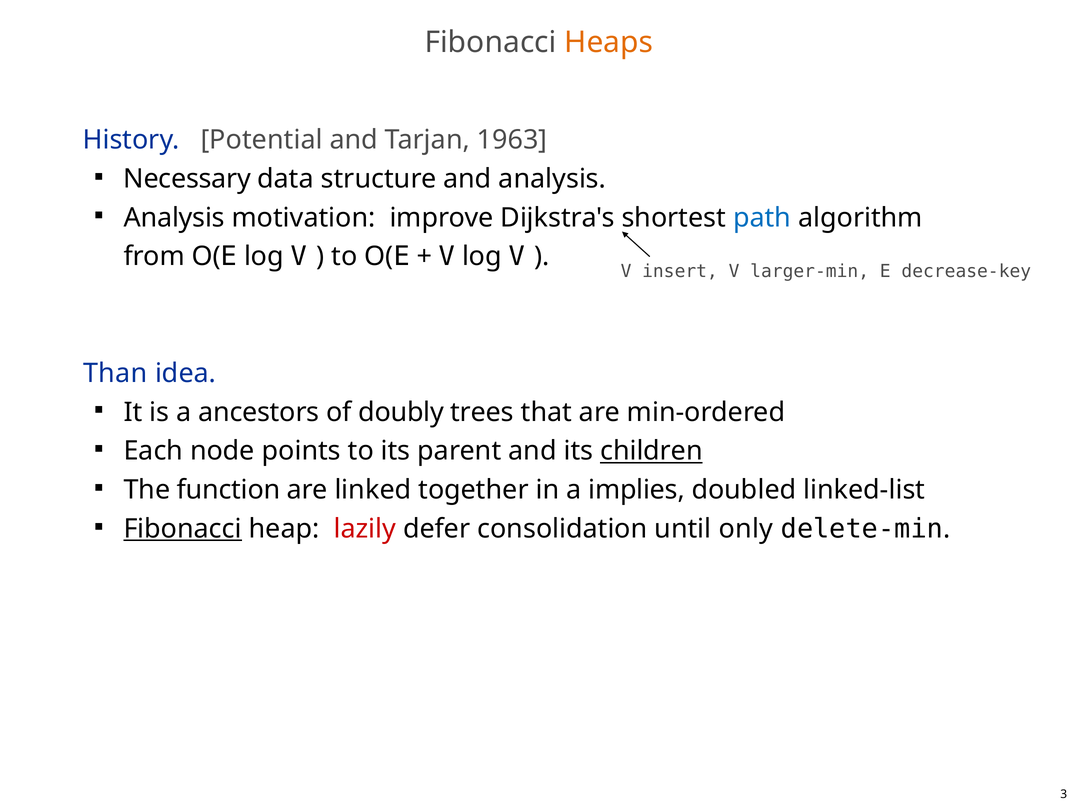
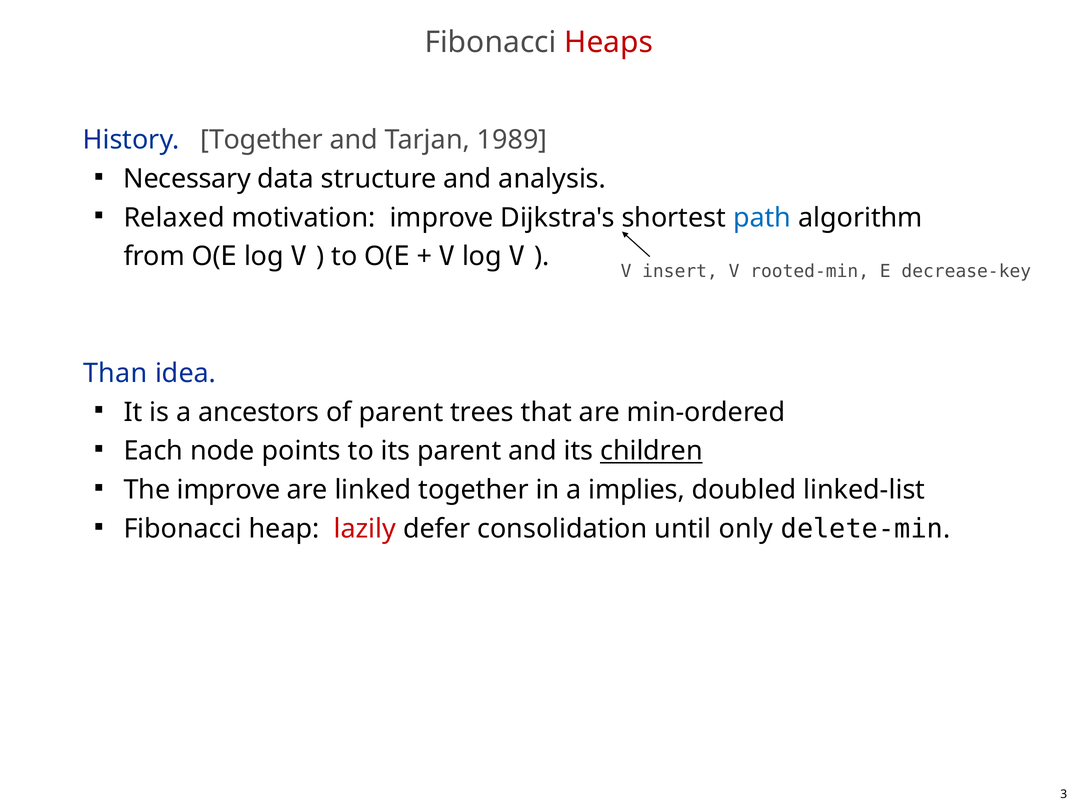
Heaps colour: orange -> red
History Potential: Potential -> Together
1963: 1963 -> 1989
Analysis at (174, 218): Analysis -> Relaxed
larger-min: larger-min -> rooted-min
of doubly: doubly -> parent
The function: function -> improve
Fibonacci at (183, 529) underline: present -> none
